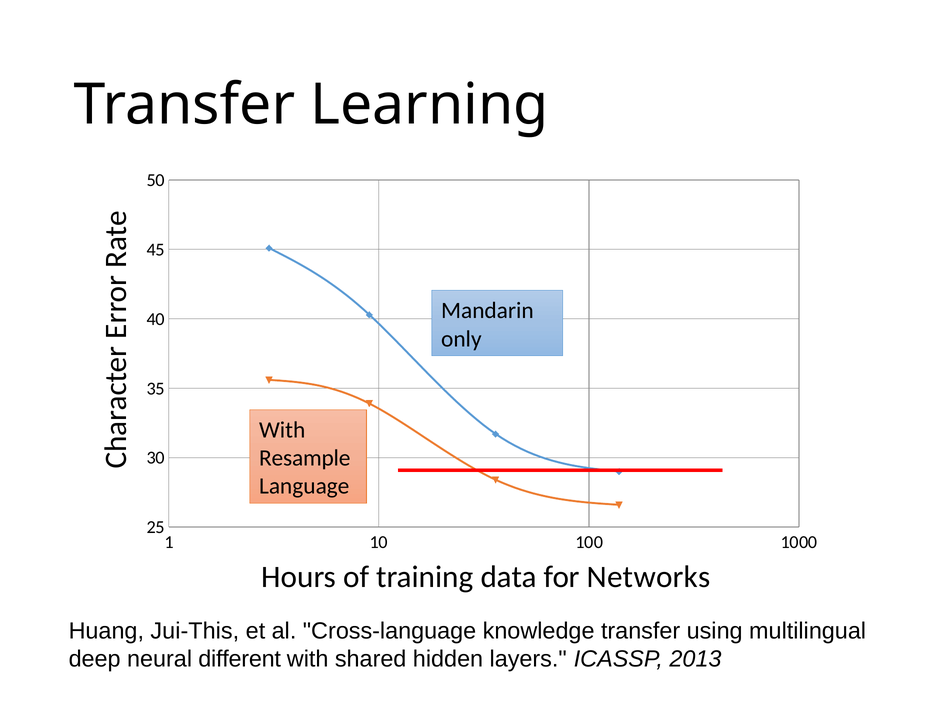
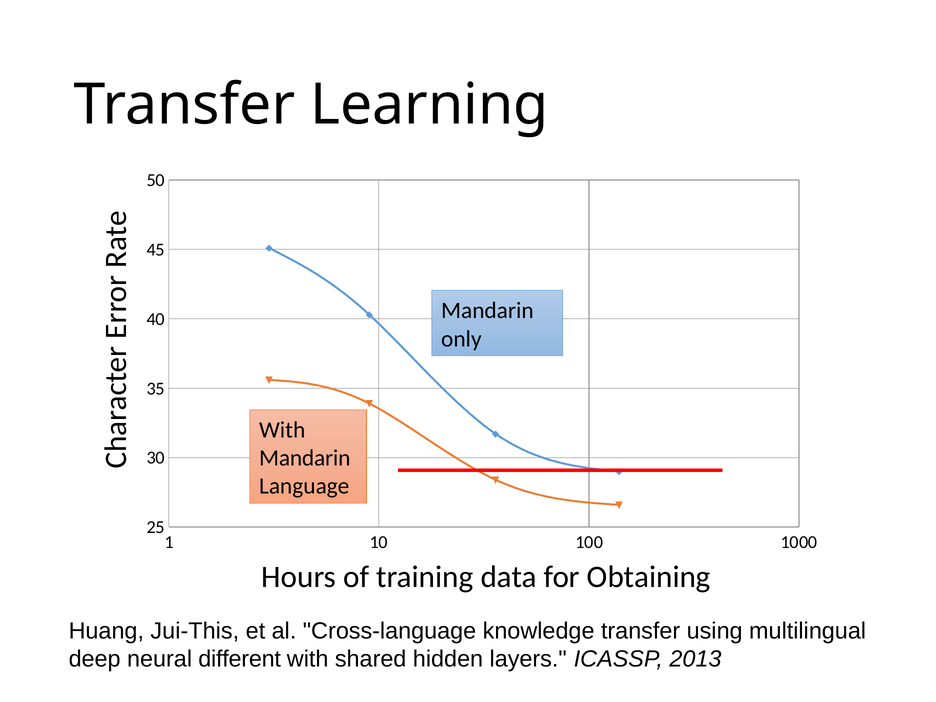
Resample at (305, 458): Resample -> Mandarin
Networks: Networks -> Obtaining
